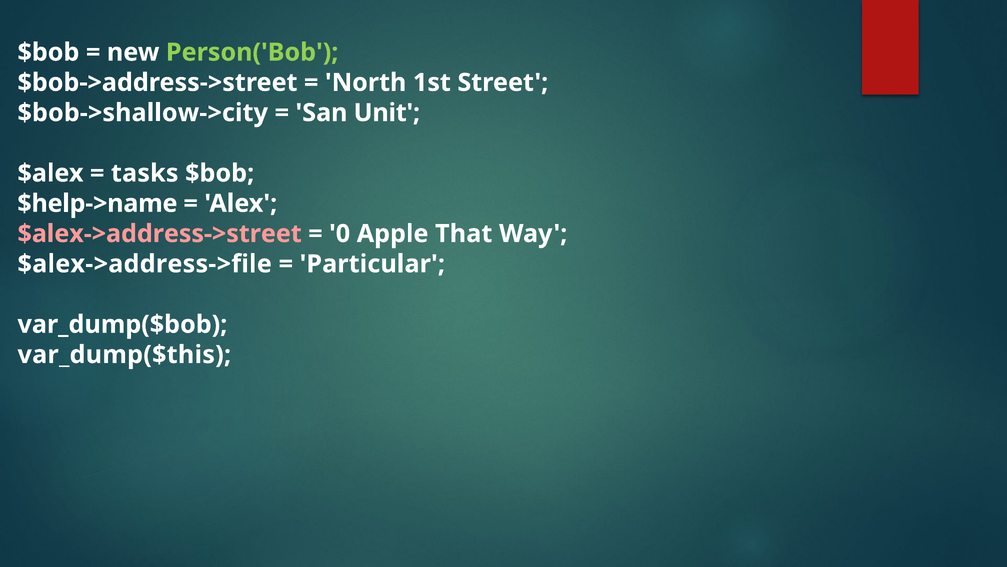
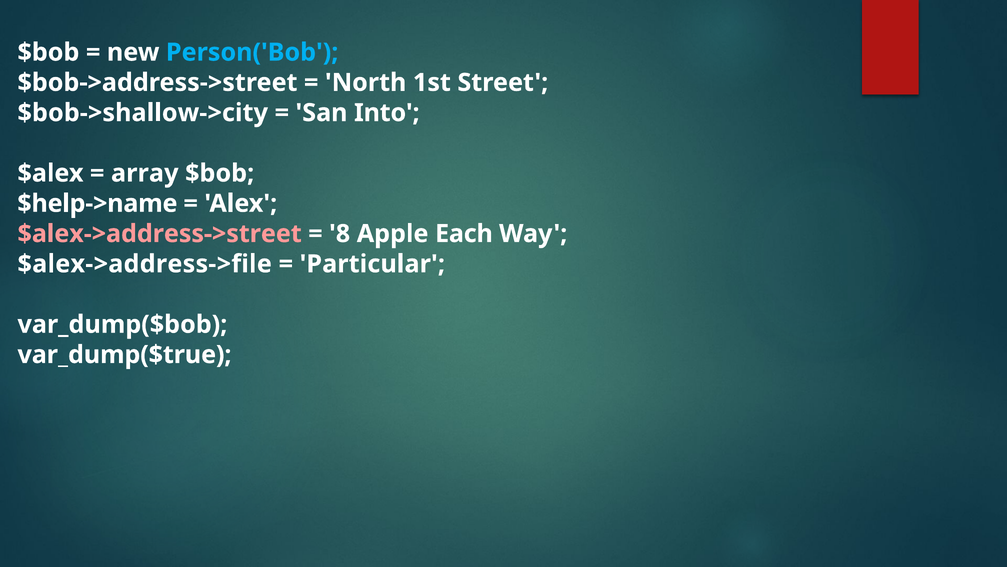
Person('Bob colour: light green -> light blue
Unit: Unit -> Into
tasks: tasks -> array
0: 0 -> 8
That: That -> Each
var_dump($this: var_dump($this -> var_dump($true
